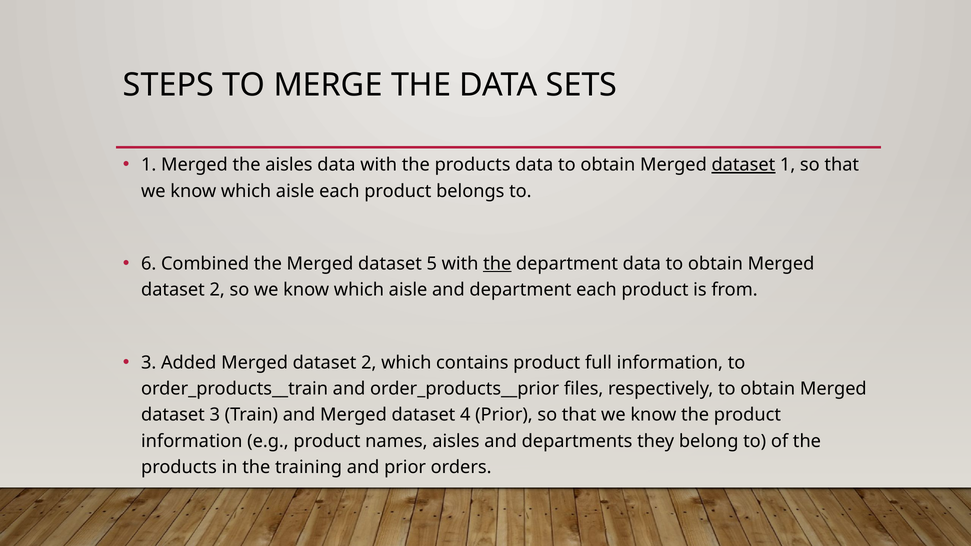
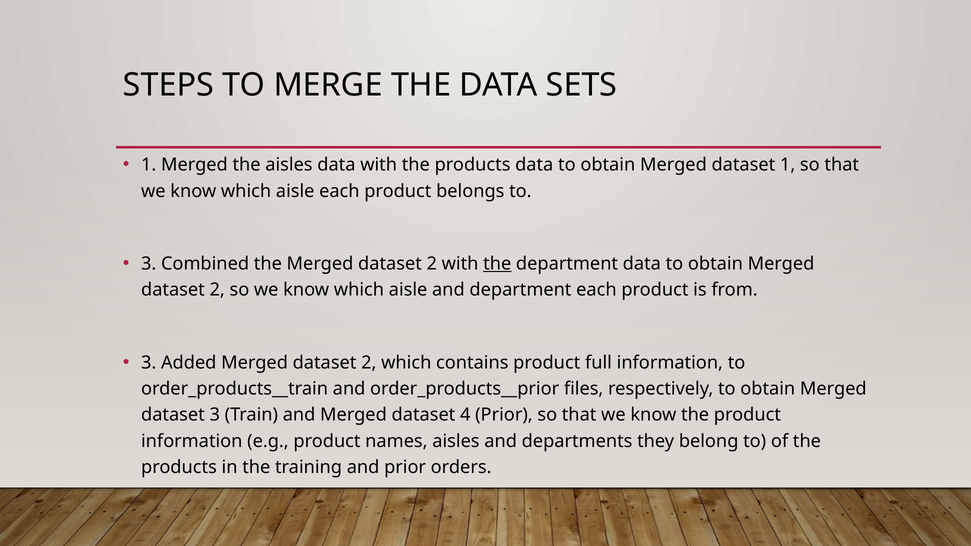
dataset at (743, 165) underline: present -> none
6 at (149, 264): 6 -> 3
the Merged dataset 5: 5 -> 2
